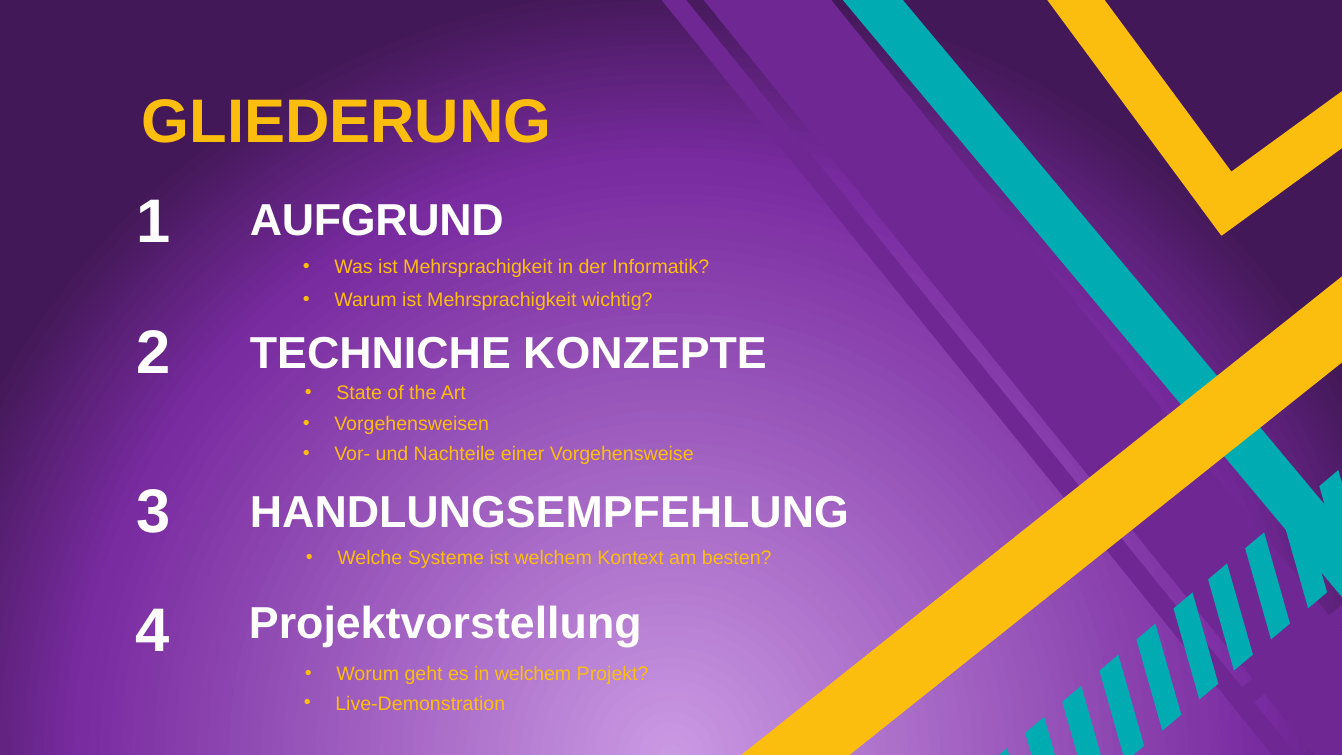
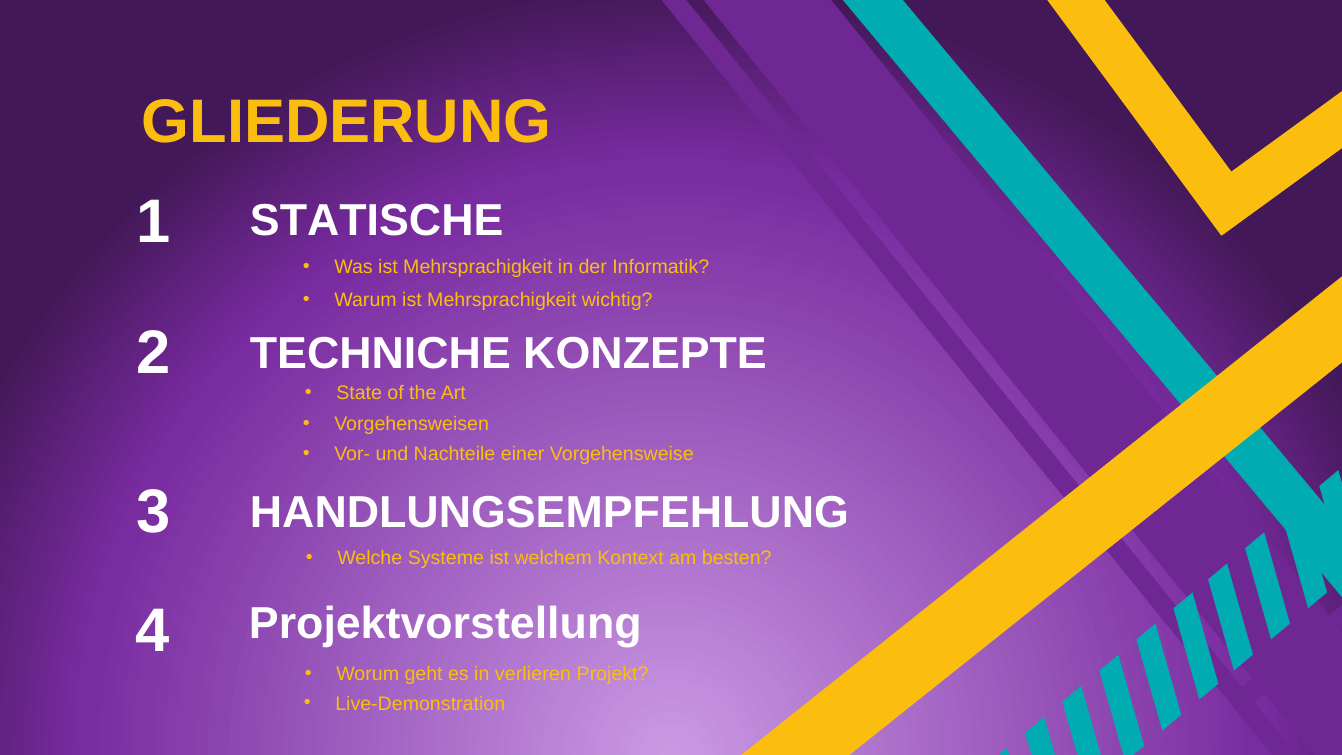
AUFGRUND: AUFGRUND -> STATISCHE
in welchem: welchem -> verlieren
